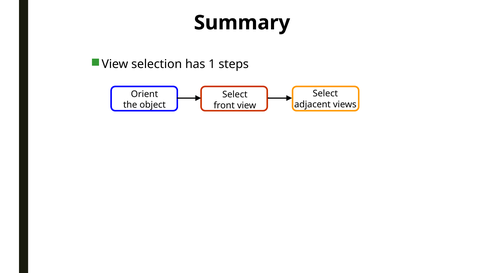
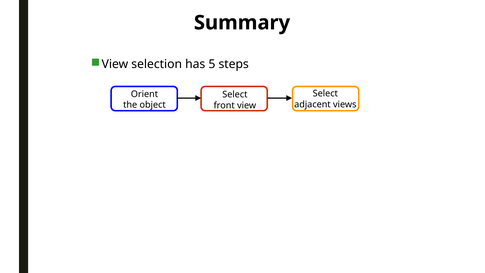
1: 1 -> 5
